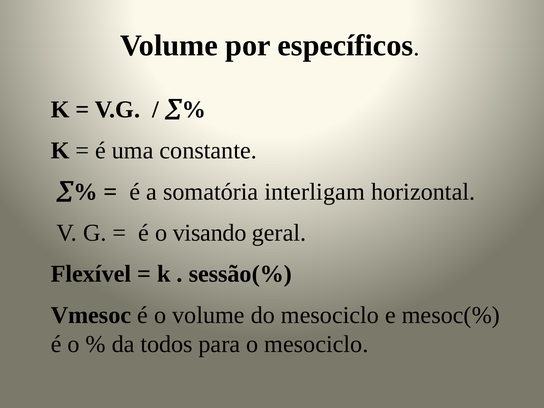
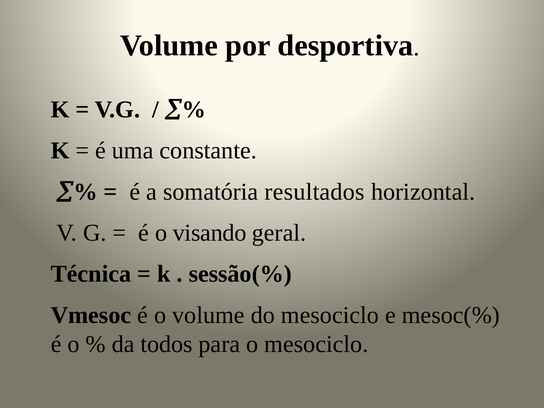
específicos: específicos -> desportiva
interligam: interligam -> resultados
Flexível: Flexível -> Técnica
